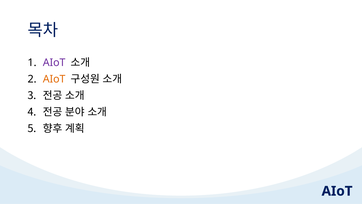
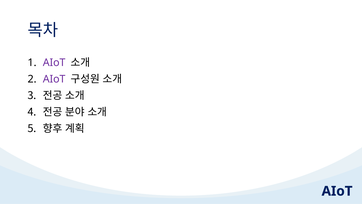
AIoT at (54, 79) colour: orange -> purple
